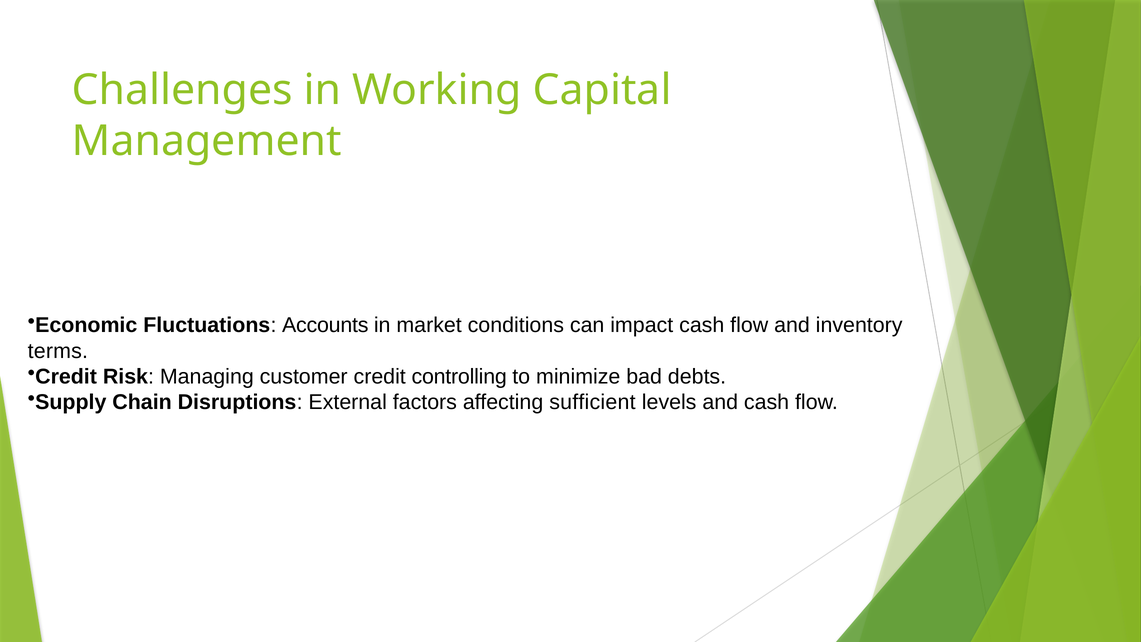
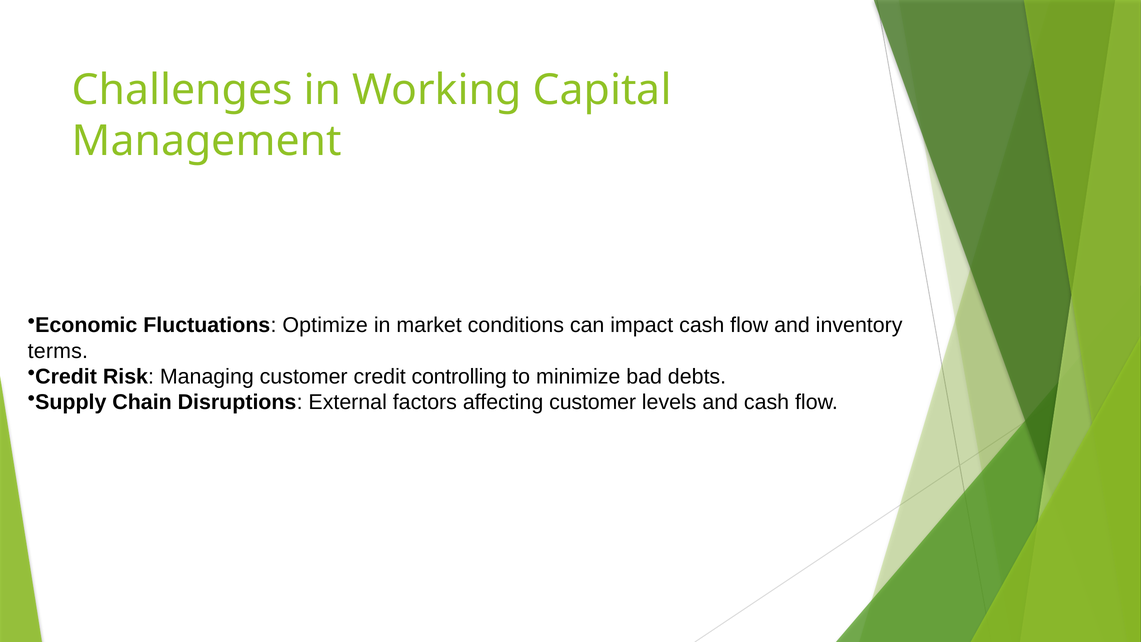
Accounts: Accounts -> Optimize
affecting sufficient: sufficient -> customer
